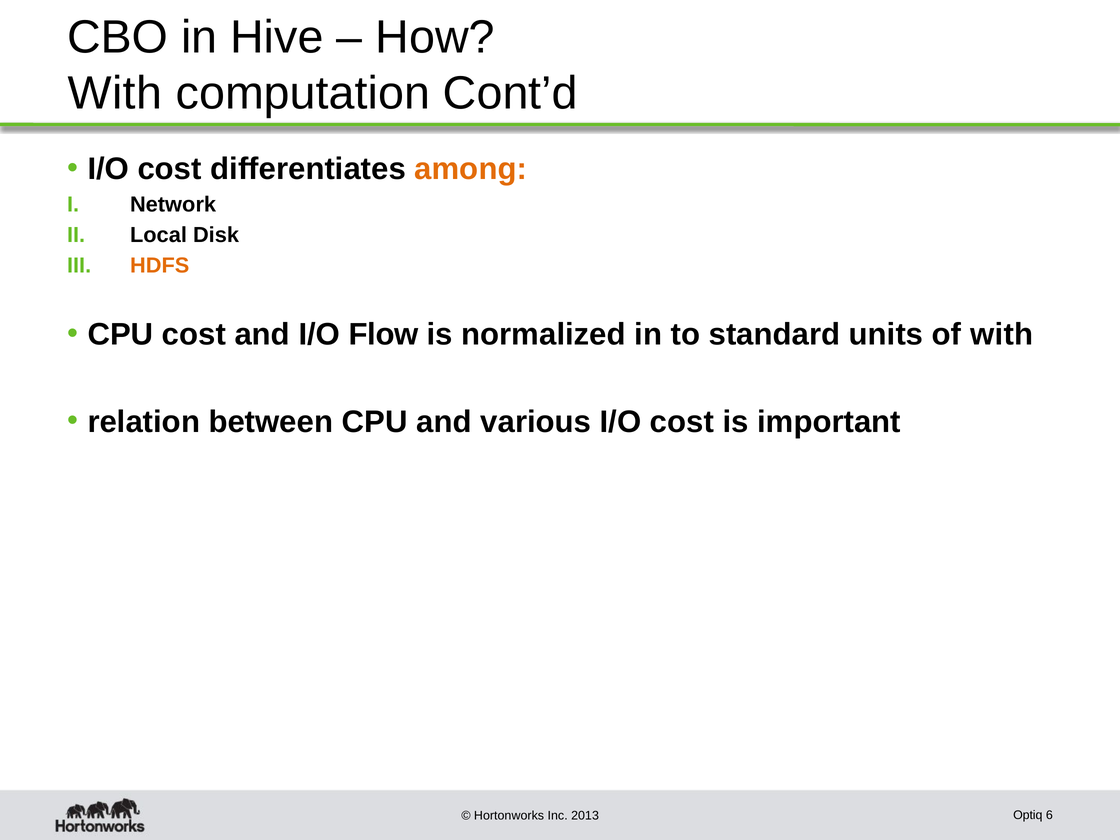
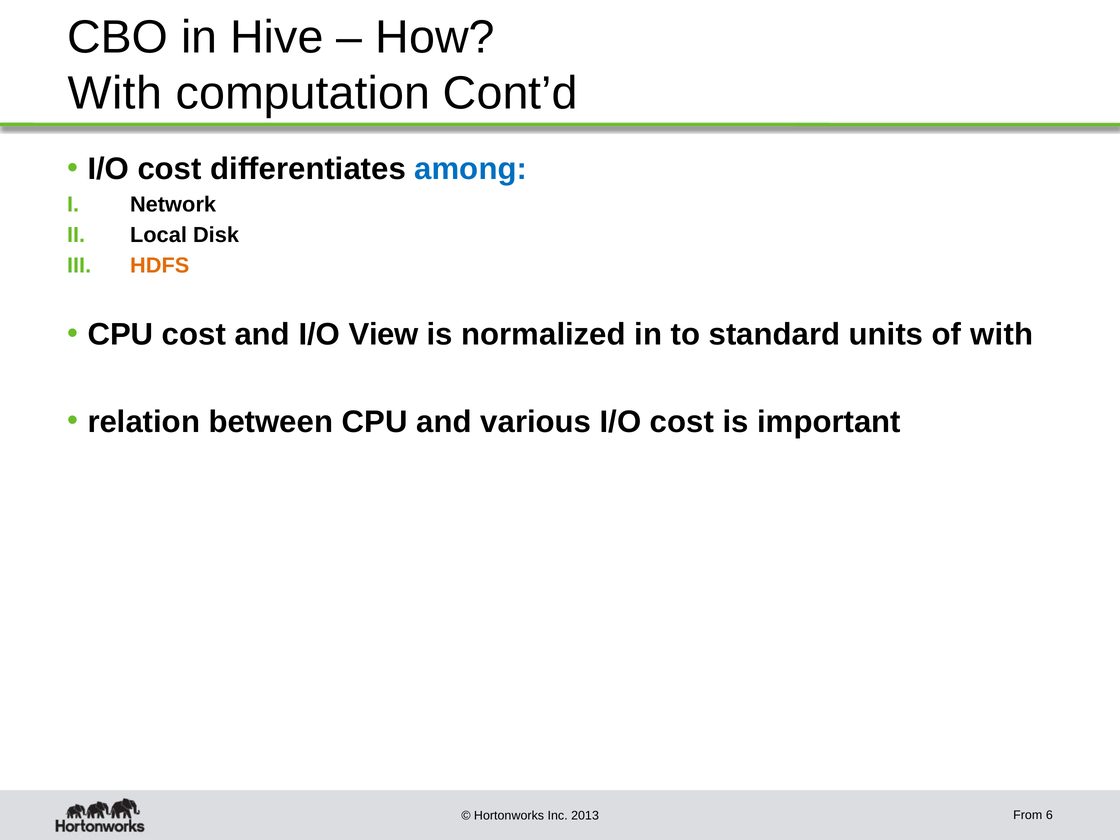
among colour: orange -> blue
Flow: Flow -> View
Optiq: Optiq -> From
